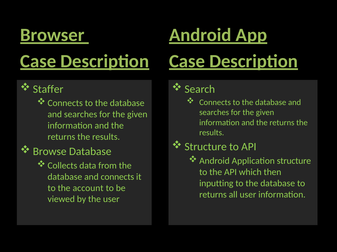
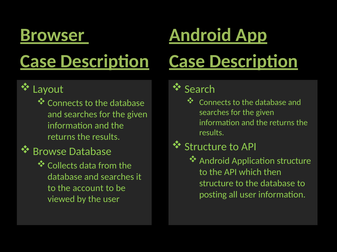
Staffer: Staffer -> Layout
connects at (117, 177): connects -> searches
inputting at (216, 184): inputting -> structure
returns at (213, 195): returns -> posting
